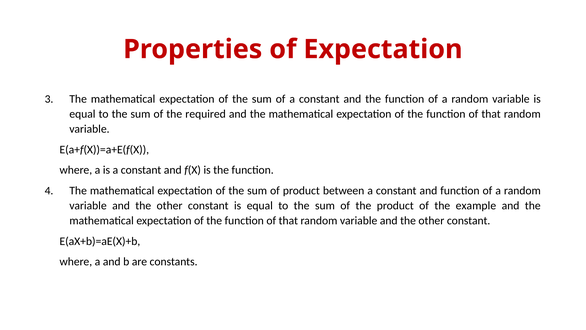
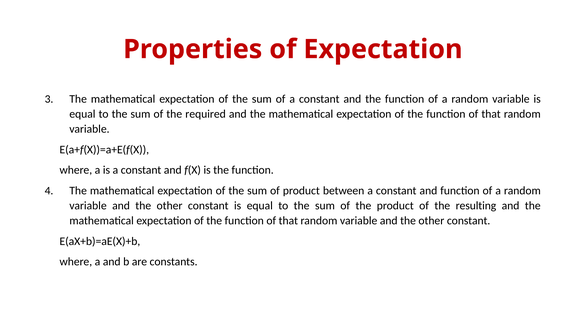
example: example -> resulting
